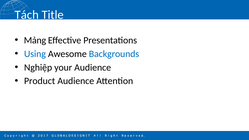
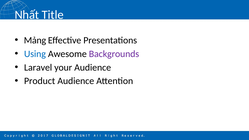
Tách: Tách -> Nhất
Backgrounds colour: blue -> purple
Nghiệp: Nghiệp -> Laravel
